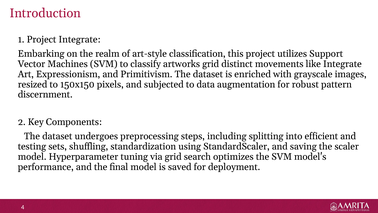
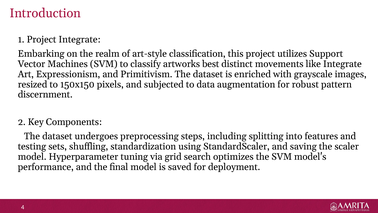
artworks grid: grid -> best
efficient: efficient -> features
